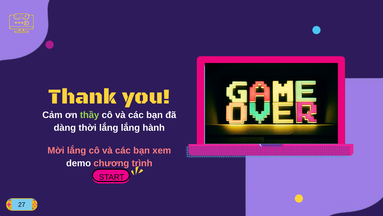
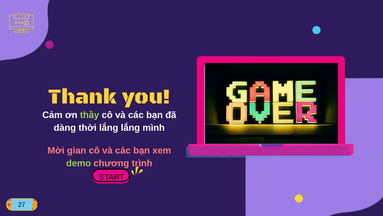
hành: hành -> mình
Mời lắng: lắng -> gian
demo colour: white -> light green
